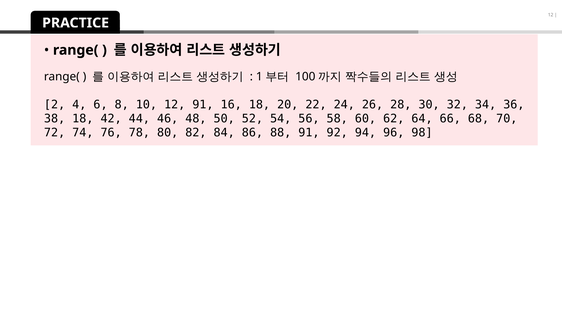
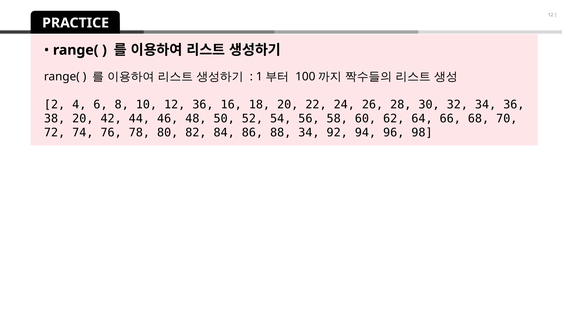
12 91: 91 -> 36
38 18: 18 -> 20
88 91: 91 -> 34
